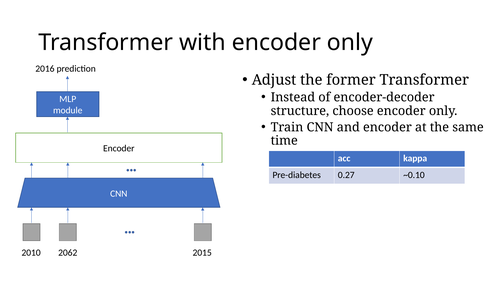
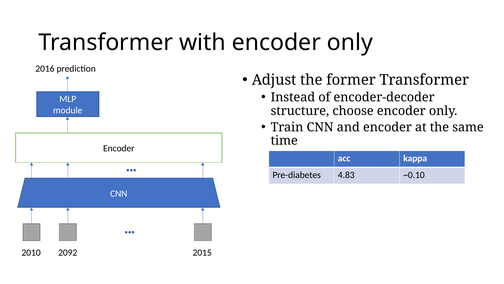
0.27: 0.27 -> 4.83
2062: 2062 -> 2092
